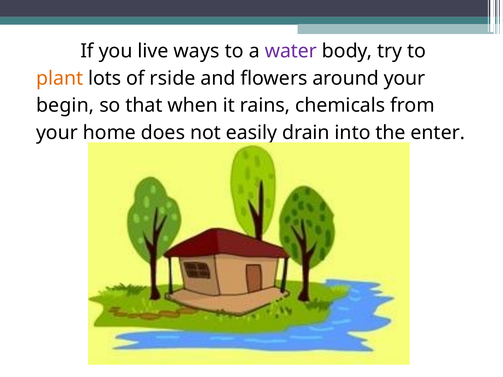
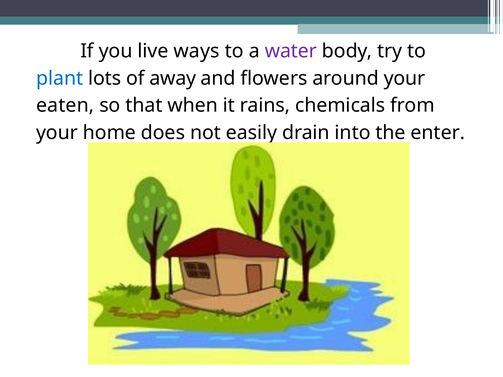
plant colour: orange -> blue
rside: rside -> away
begin: begin -> eaten
